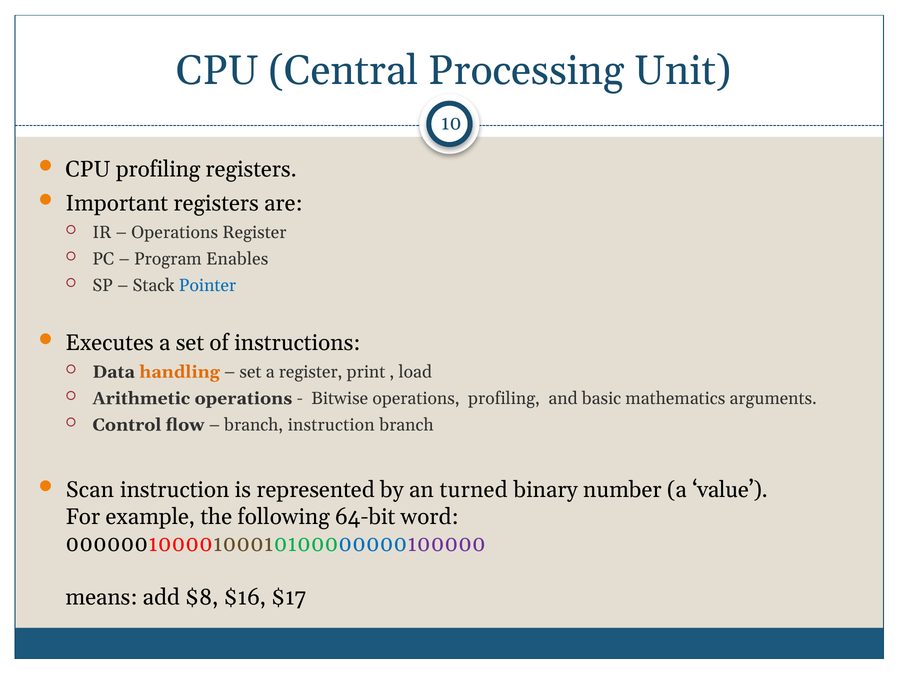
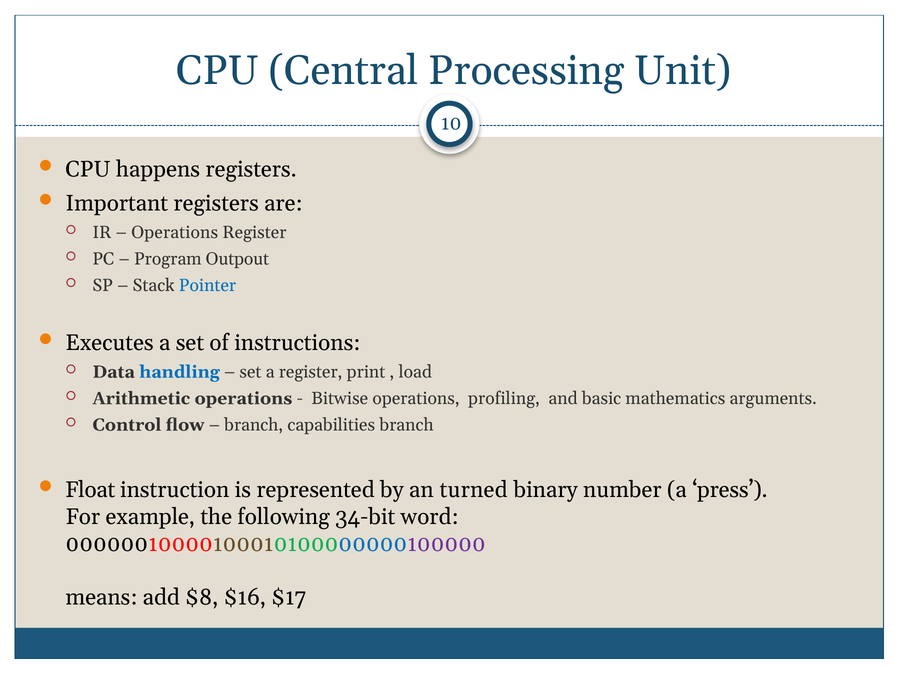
CPU profiling: profiling -> happens
Enables: Enables -> Outpout
handling colour: orange -> blue
branch instruction: instruction -> capabilities
Scan: Scan -> Float
value: value -> press
64-bit: 64-bit -> 34-bit
